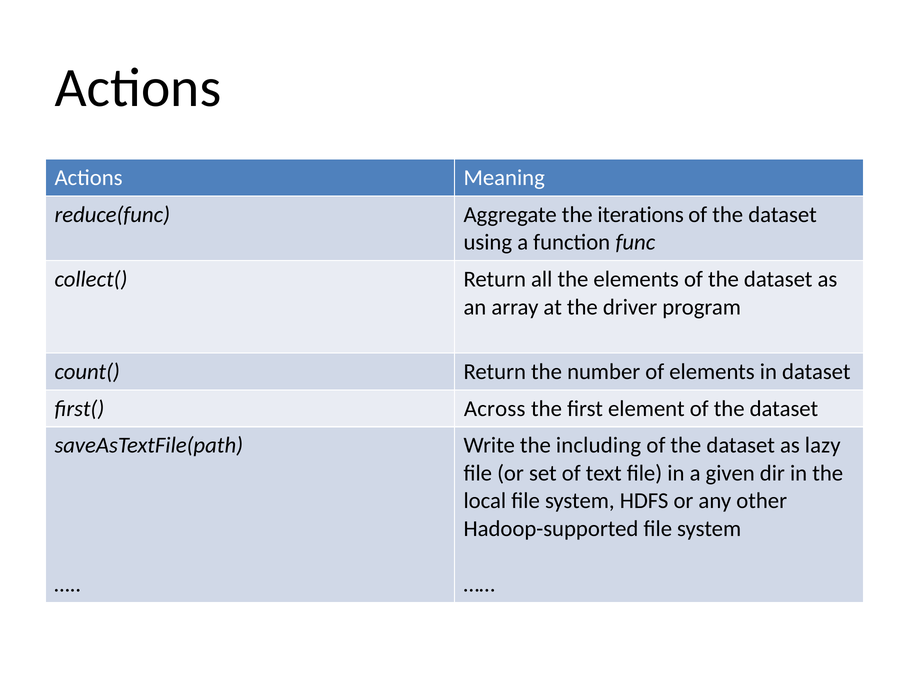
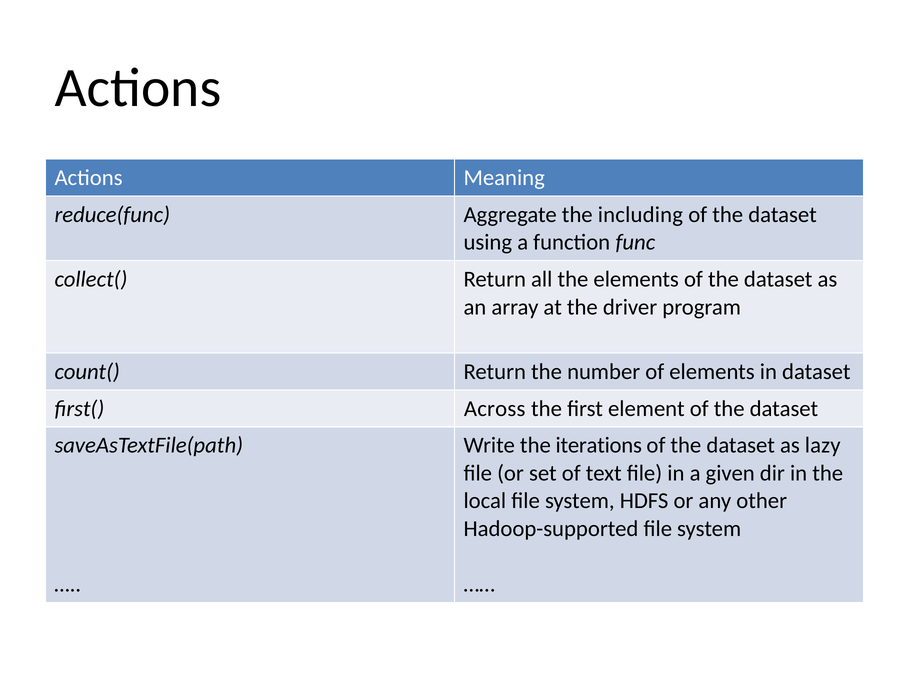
iterations: iterations -> including
including: including -> iterations
